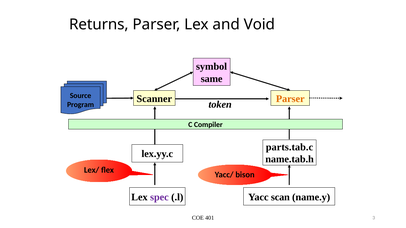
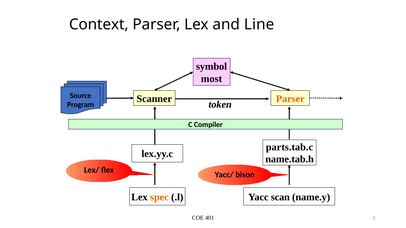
Returns: Returns -> Context
Void: Void -> Line
same: same -> most
spec colour: purple -> orange
